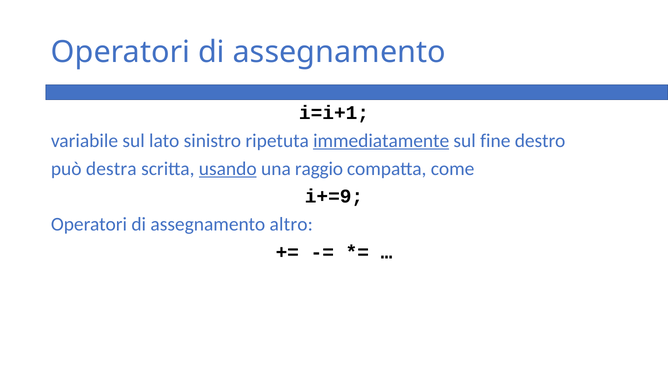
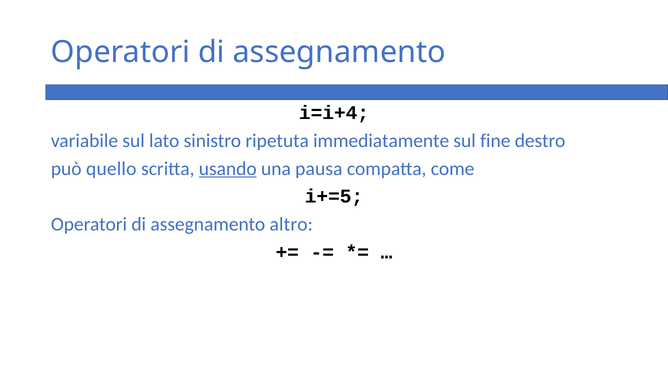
i=i+1: i=i+1 -> i=i+4
immediatamente underline: present -> none
destra: destra -> quello
raggio: raggio -> pausa
i+=9: i+=9 -> i+=5
